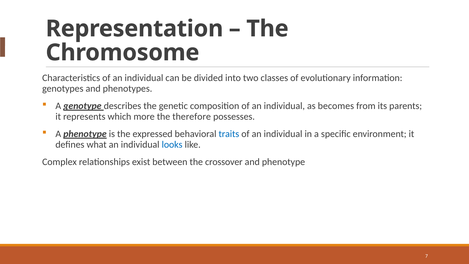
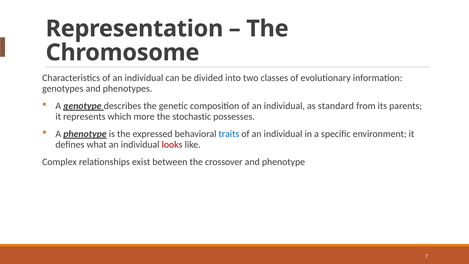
becomes: becomes -> standard
therefore: therefore -> stochastic
looks colour: blue -> red
